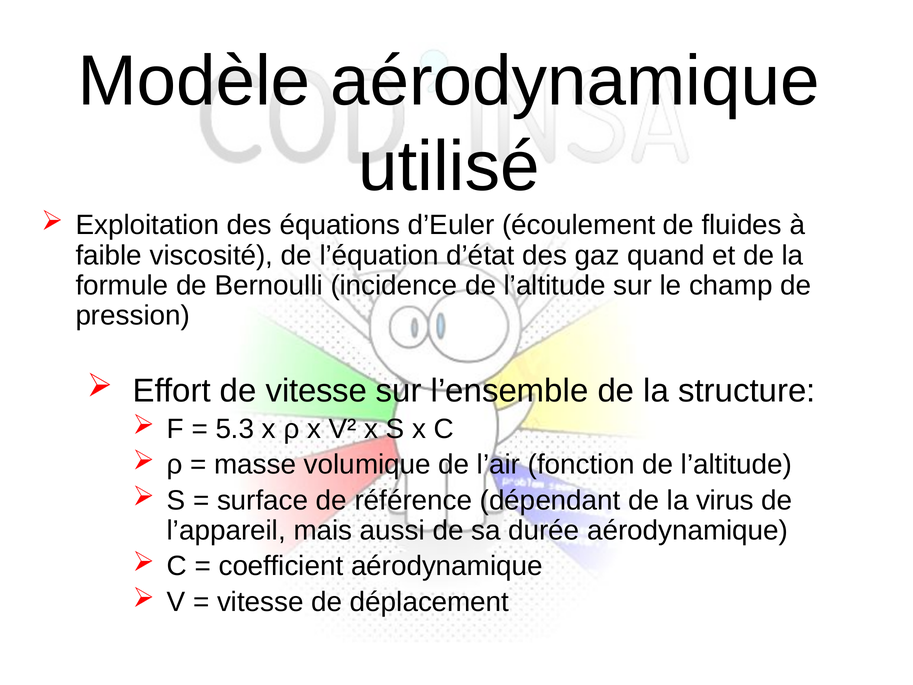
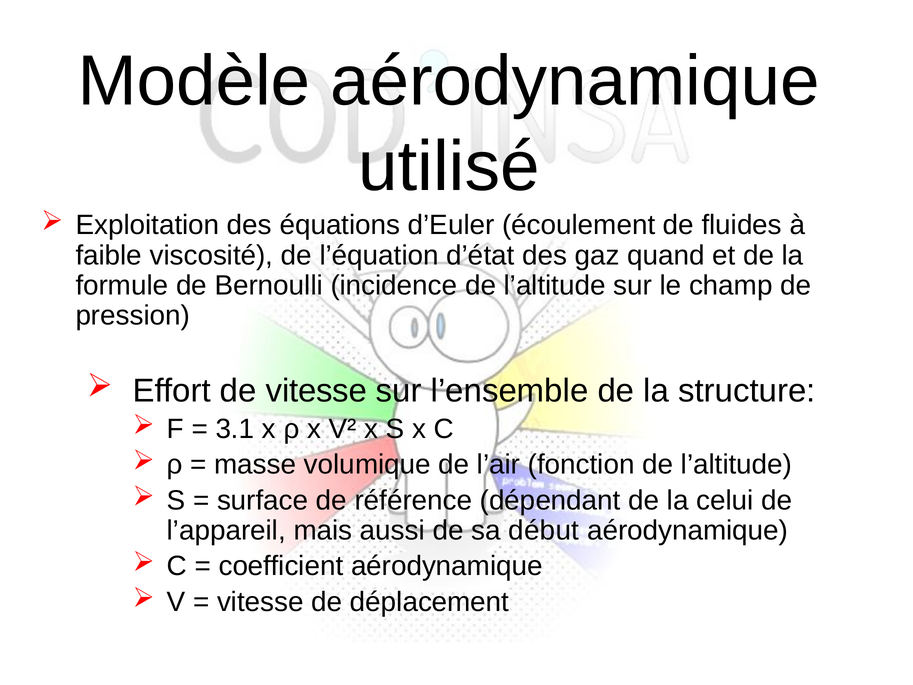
5.3: 5.3 -> 3.1
virus: virus -> celui
durée: durée -> début
